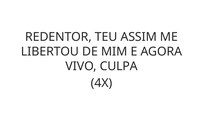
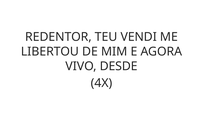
ASSIM: ASSIM -> VENDI
CULPA: CULPA -> DESDE
